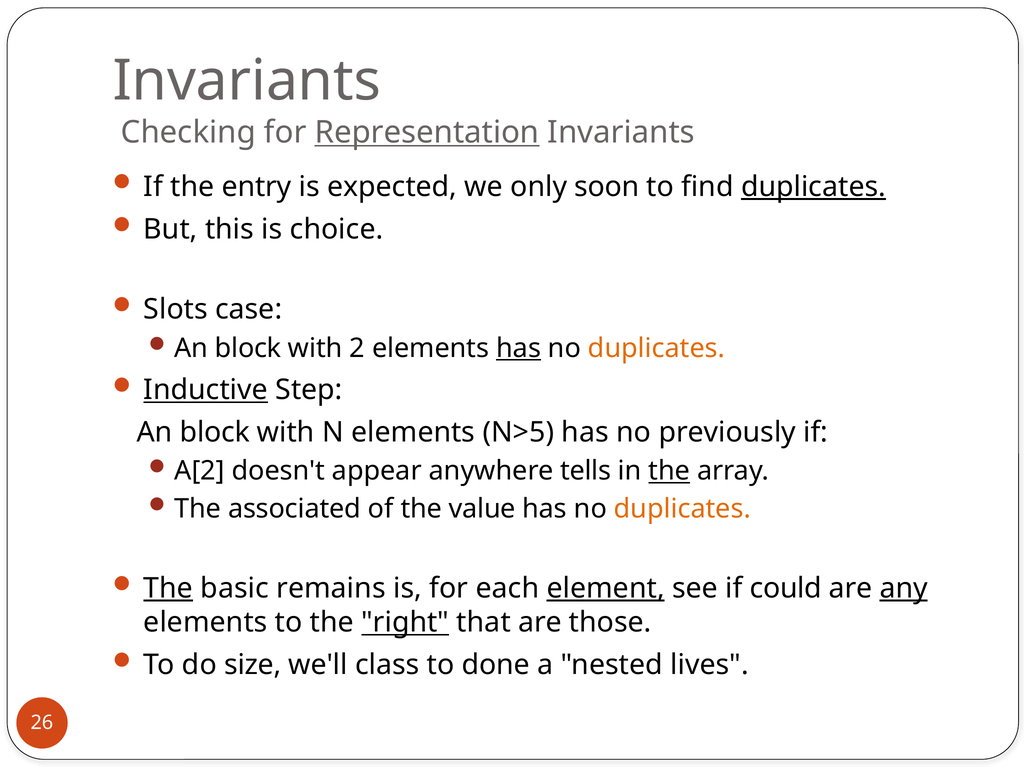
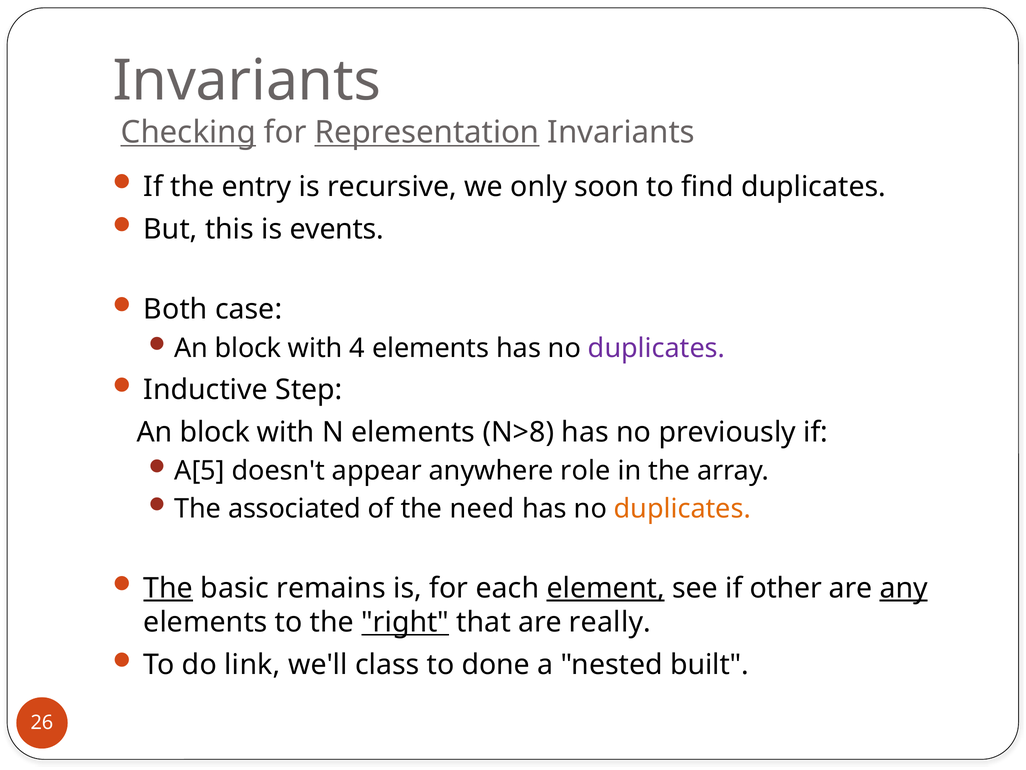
Checking underline: none -> present
expected: expected -> recursive
duplicates at (813, 187) underline: present -> none
choice: choice -> events
Slots: Slots -> Both
2: 2 -> 4
has at (519, 348) underline: present -> none
duplicates at (657, 348) colour: orange -> purple
Inductive underline: present -> none
N>5: N>5 -> N>8
A[2: A[2 -> A[5
tells: tells -> role
the at (669, 471) underline: present -> none
value: value -> need
could: could -> other
those: those -> really
size: size -> link
lives: lives -> built
